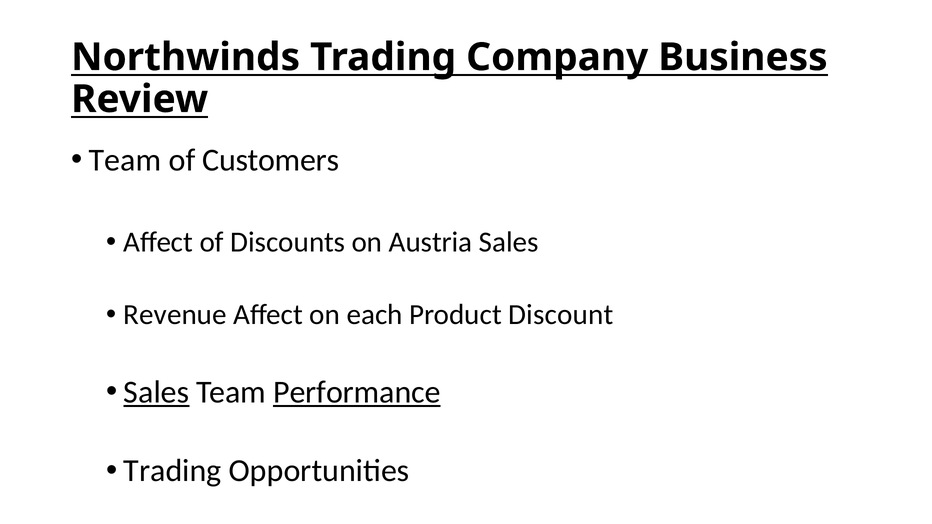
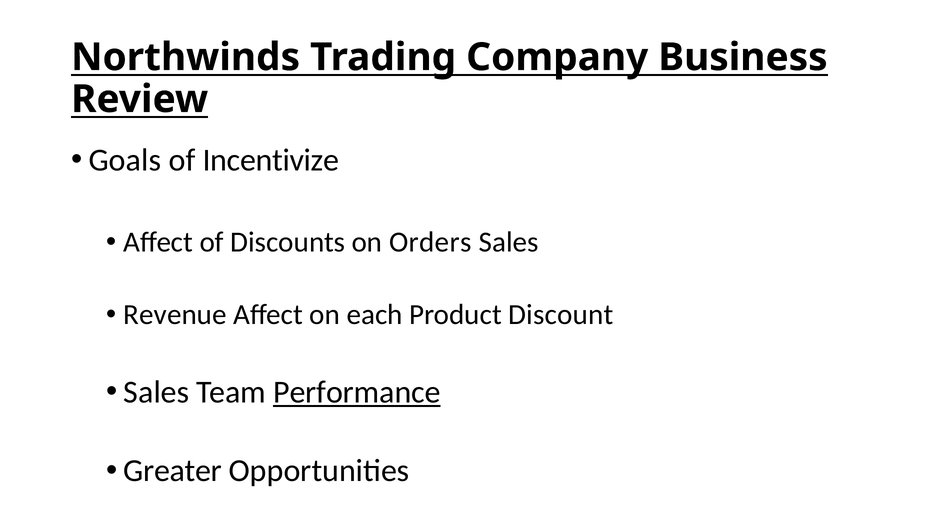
Team at (125, 160): Team -> Goals
Customers: Customers -> Incentivize
Austria: Austria -> Orders
Sales at (156, 392) underline: present -> none
Trading at (173, 471): Trading -> Greater
